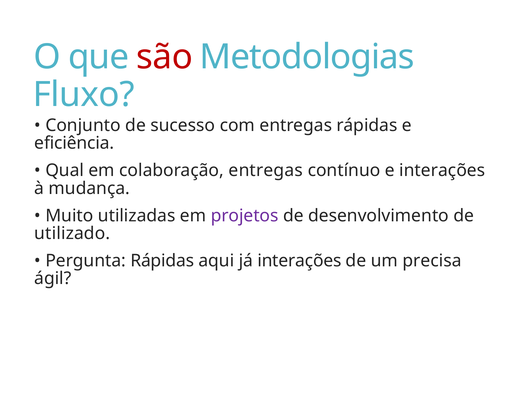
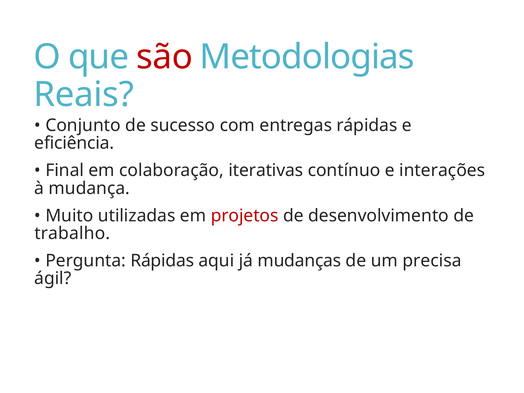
Fluxo: Fluxo -> Reais
Qual: Qual -> Final
colaboração entregas: entregas -> iterativas
projetos colour: purple -> red
utilizado: utilizado -> trabalho
já interações: interações -> mudanças
